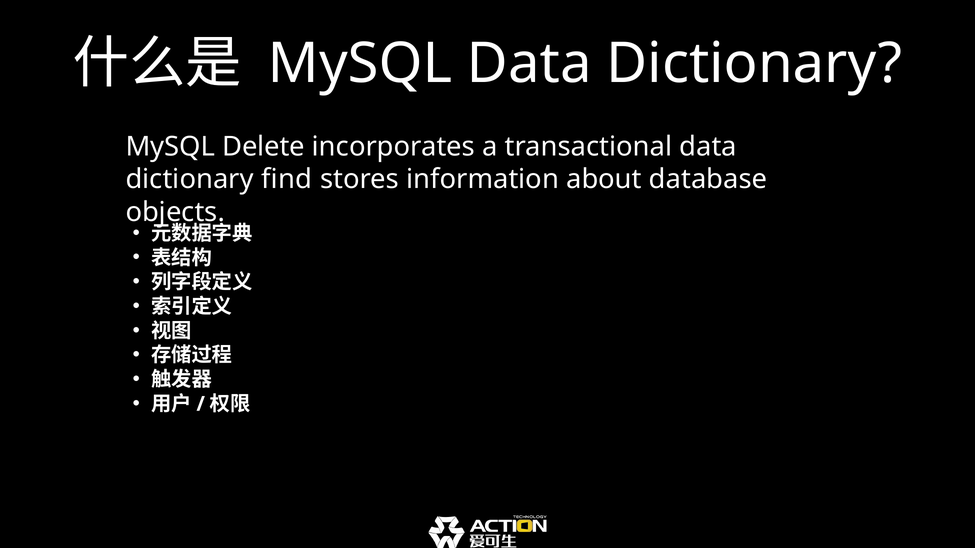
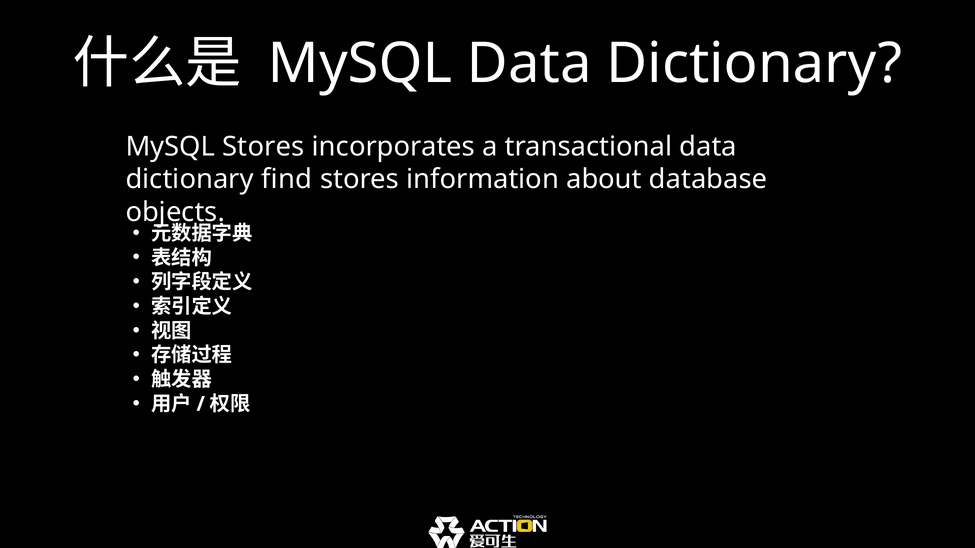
MySQL Delete: Delete -> Stores
